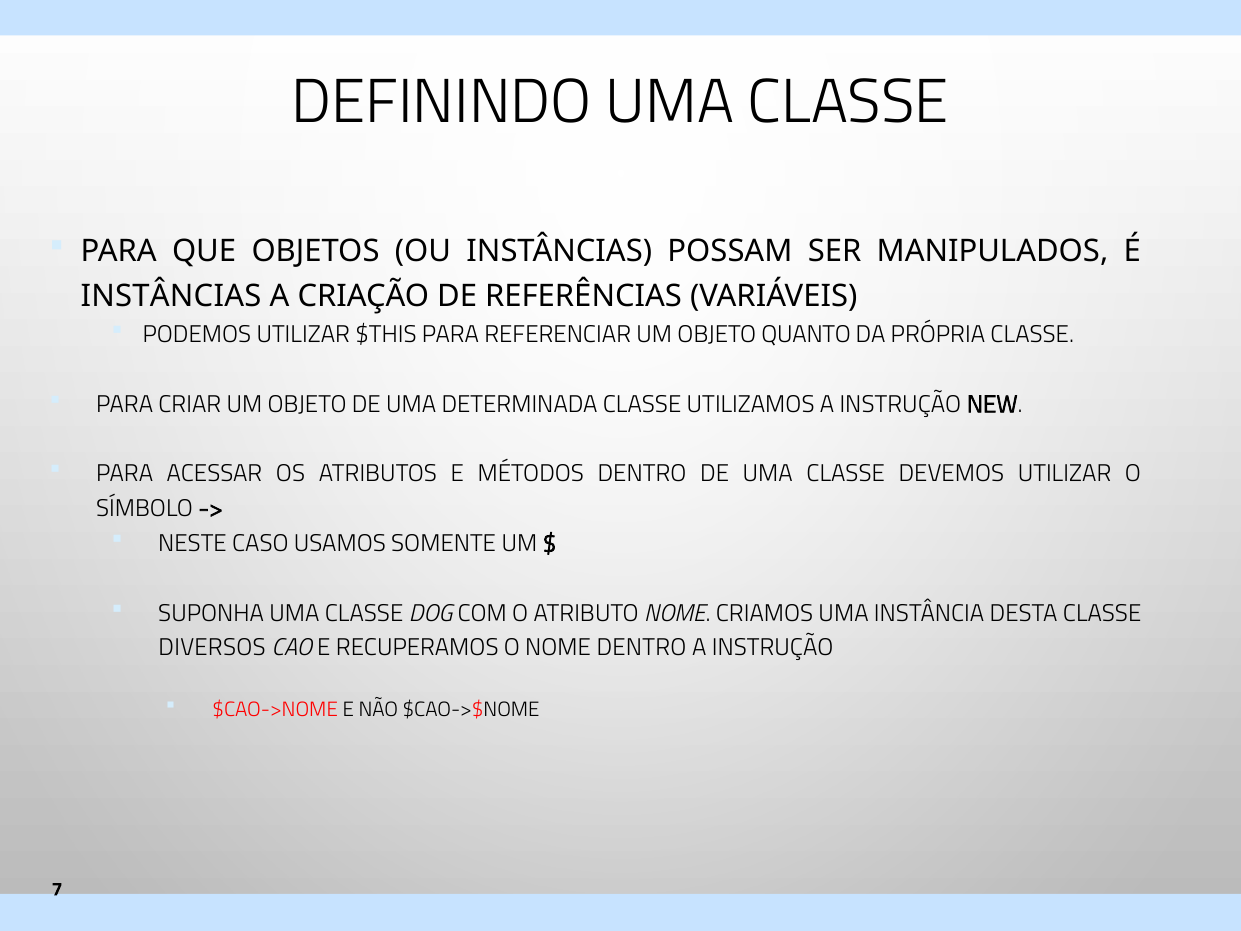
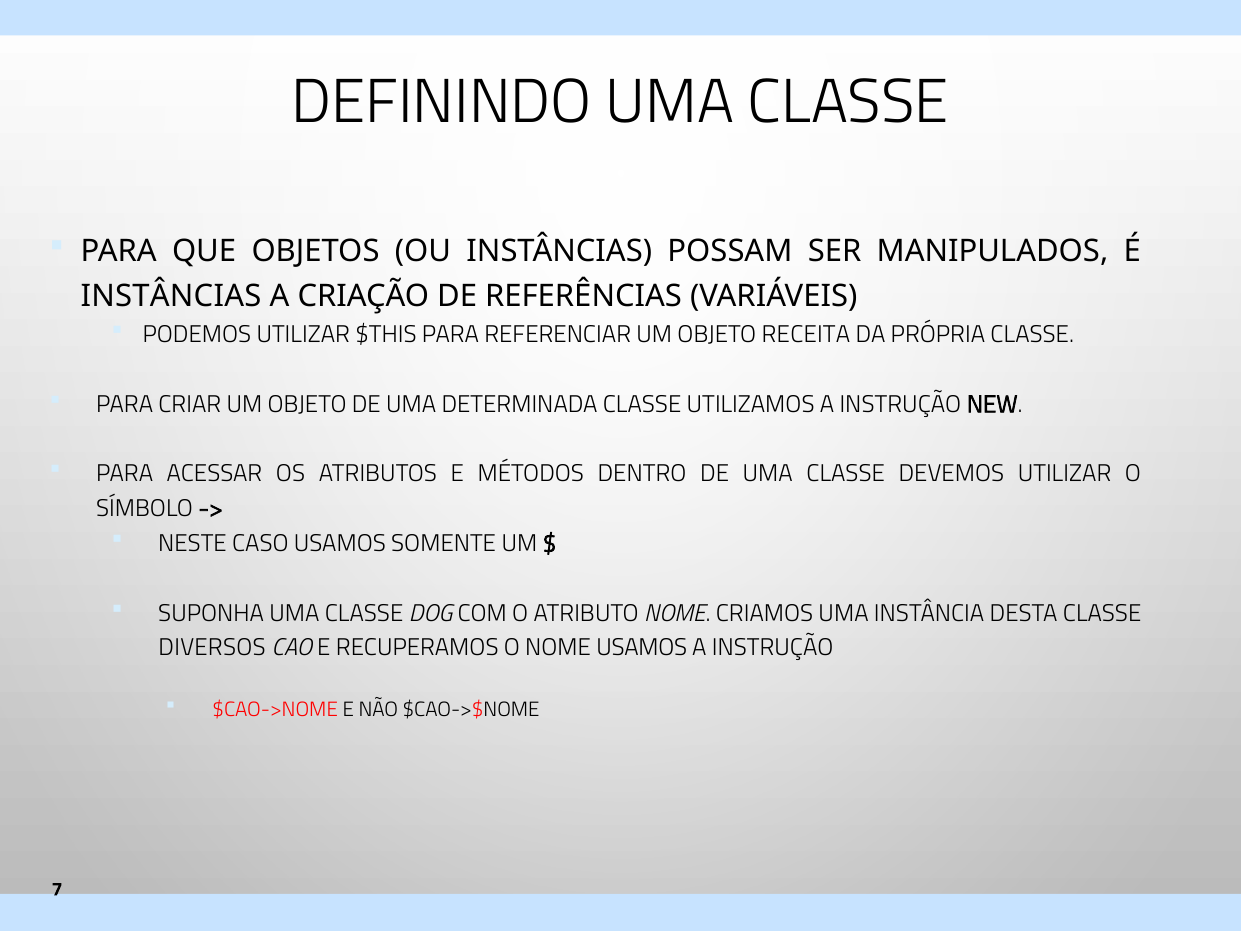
QUANTO: QUANTO -> RECEITA
NOME DENTRO: DENTRO -> USAMOS
